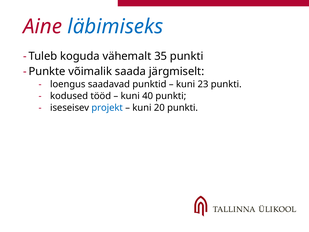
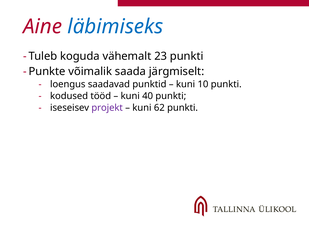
35: 35 -> 23
23: 23 -> 10
projekt colour: blue -> purple
20: 20 -> 62
